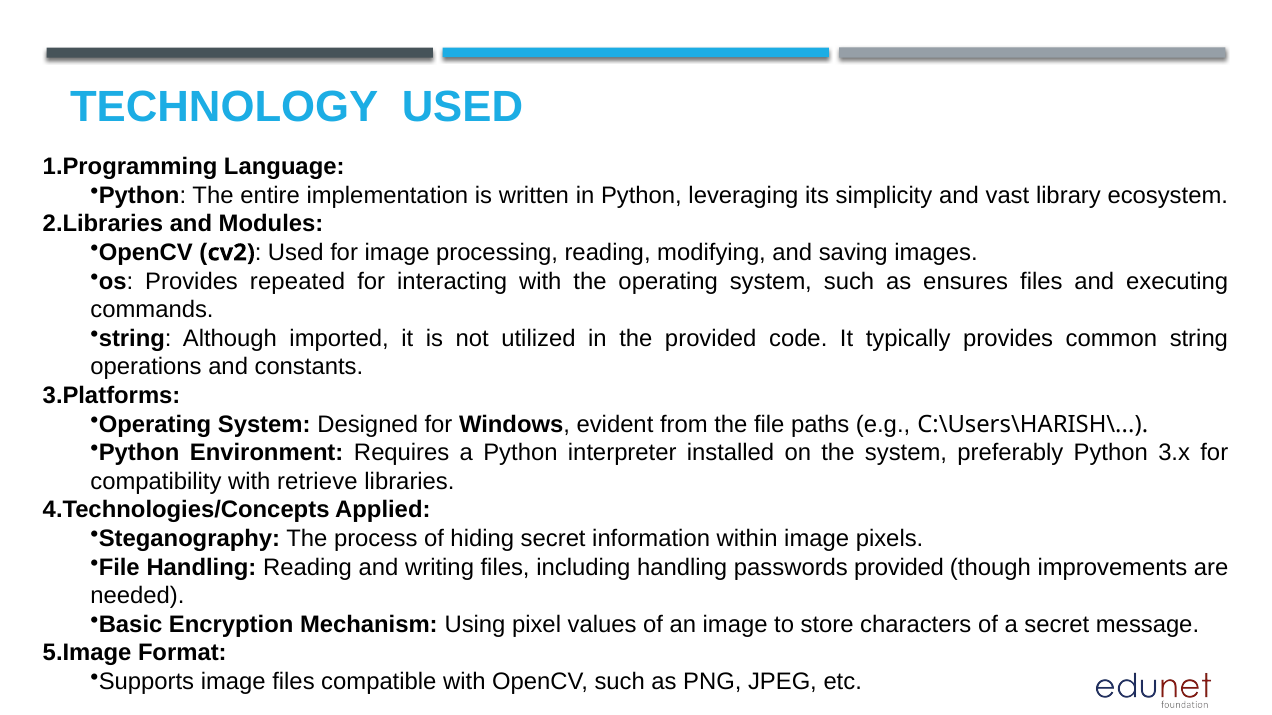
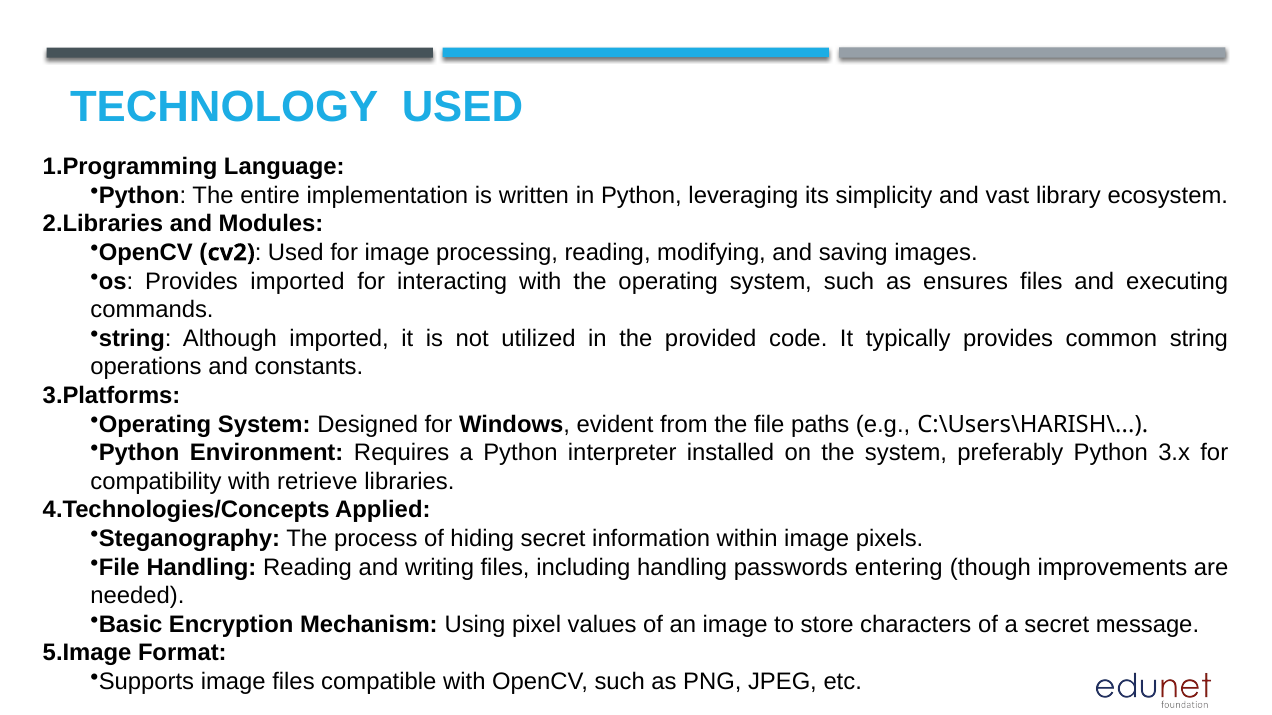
Provides repeated: repeated -> imported
passwords provided: provided -> entering
